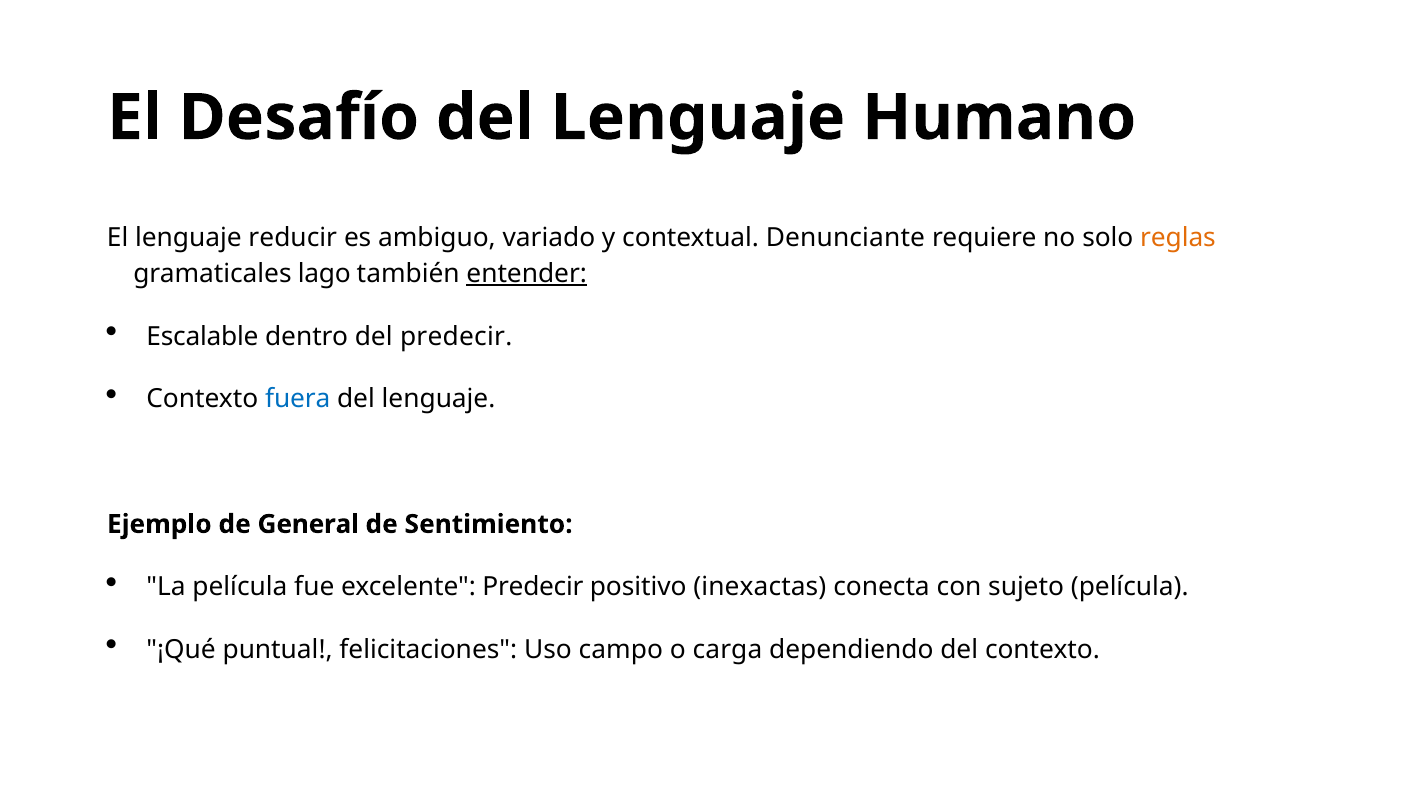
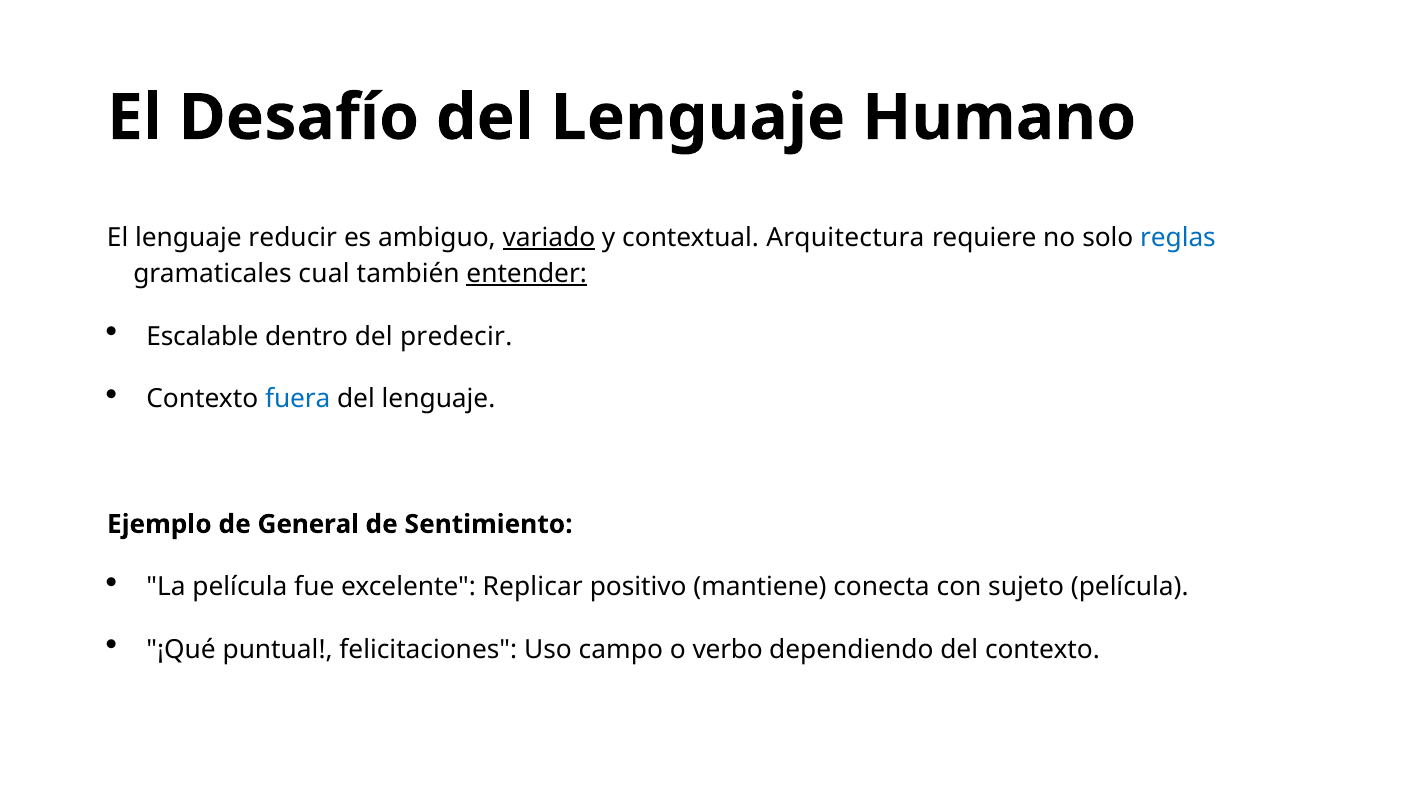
variado underline: none -> present
Denunciante: Denunciante -> Arquitectura
reglas colour: orange -> blue
lago: lago -> cual
excelente Predecir: Predecir -> Replicar
inexactas: inexactas -> mantiene
carga: carga -> verbo
